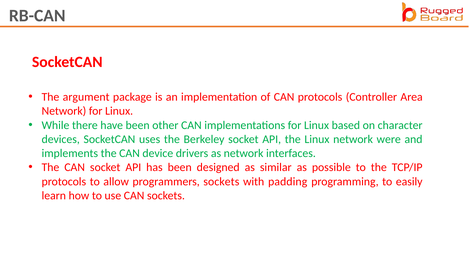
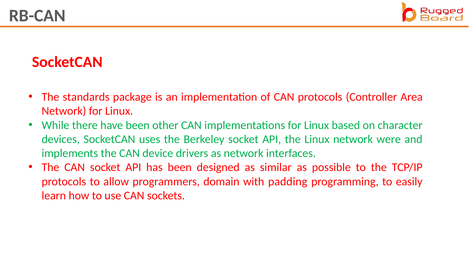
argument: argument -> standards
programmers sockets: sockets -> domain
